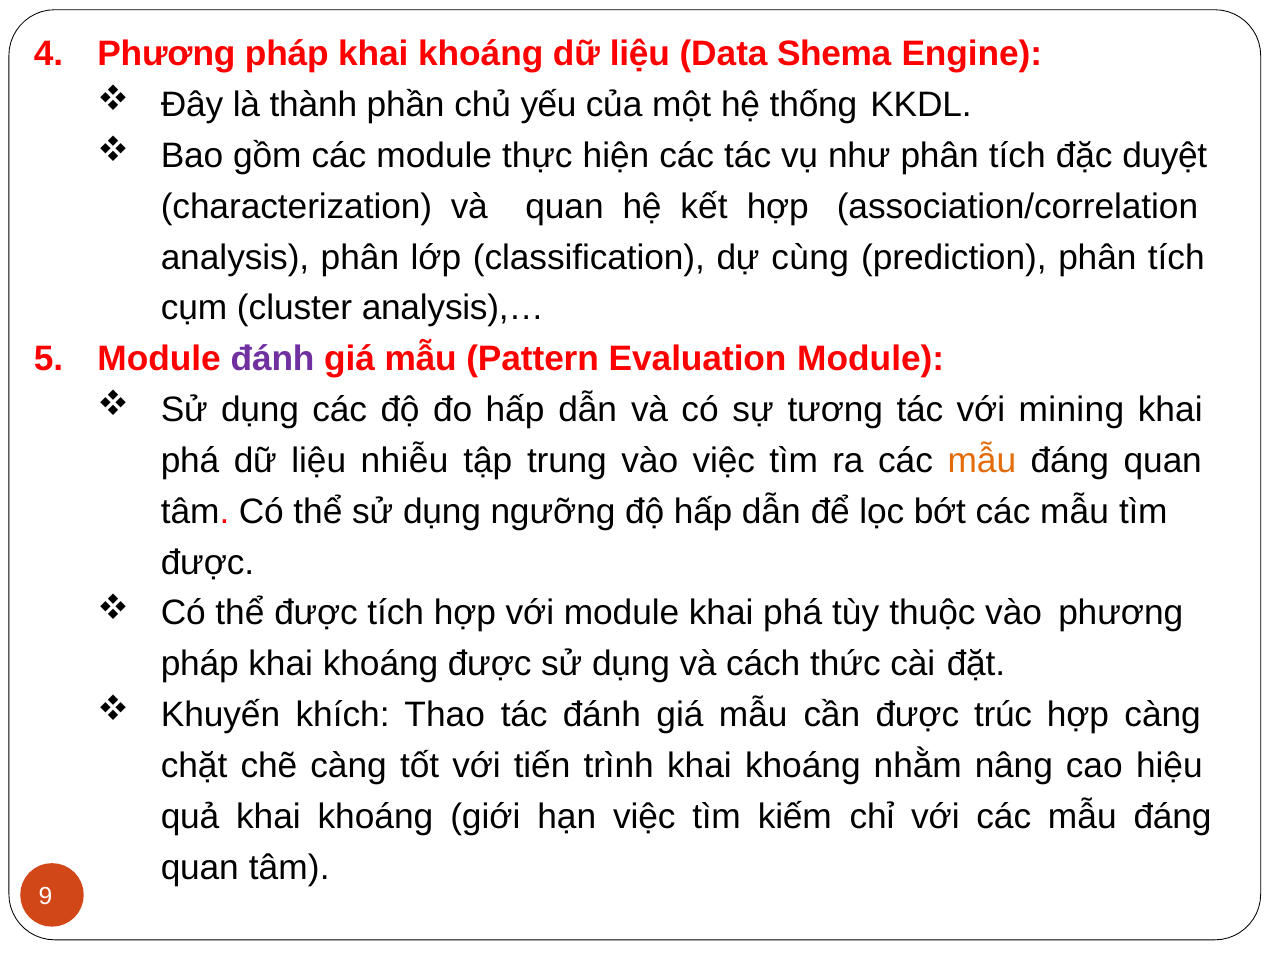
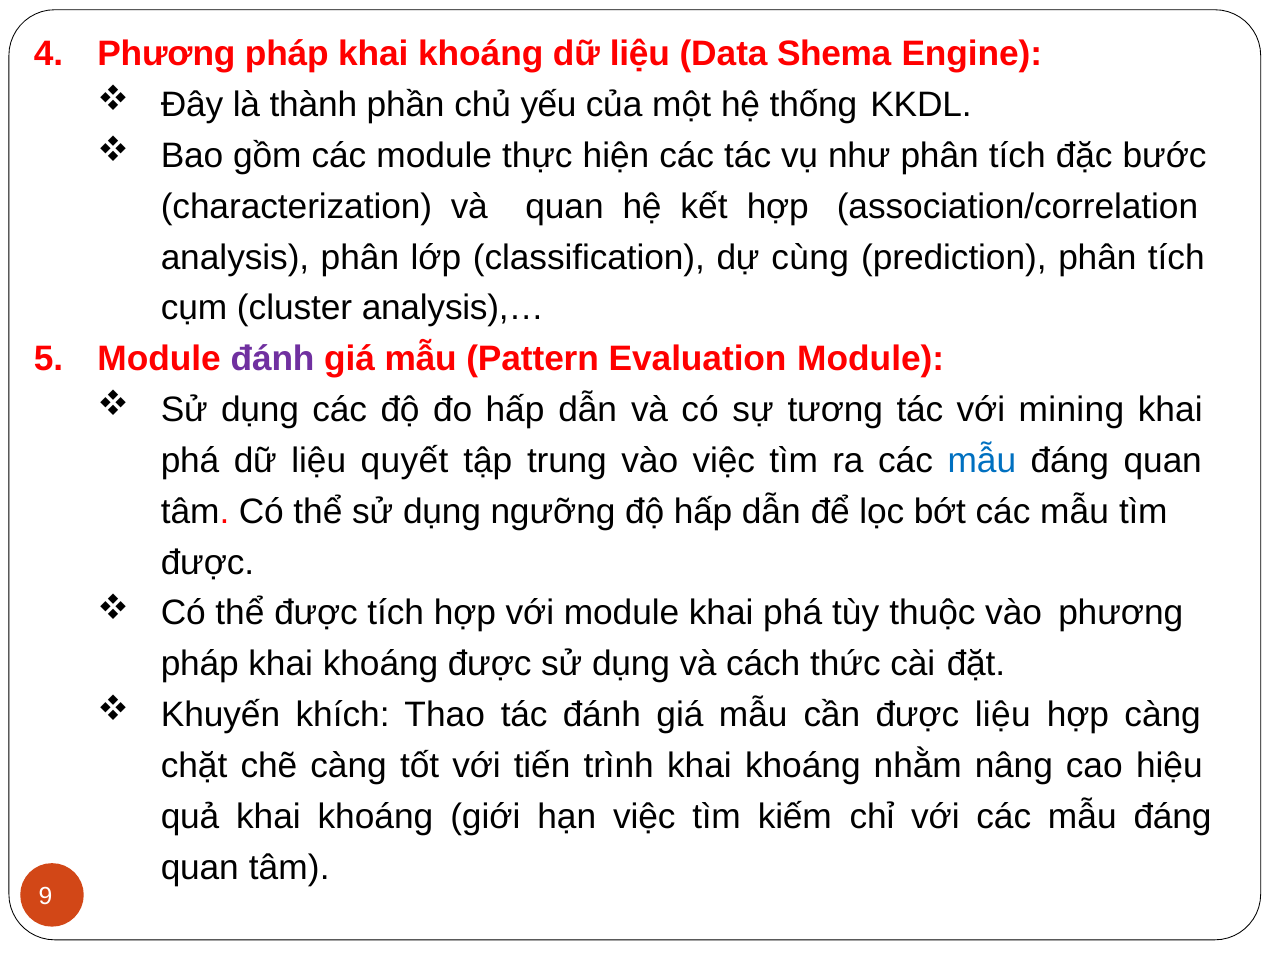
duyệt: duyệt -> bước
nhiễu: nhiễu -> quyết
mẫu at (982, 460) colour: orange -> blue
được trúc: trúc -> liệu
